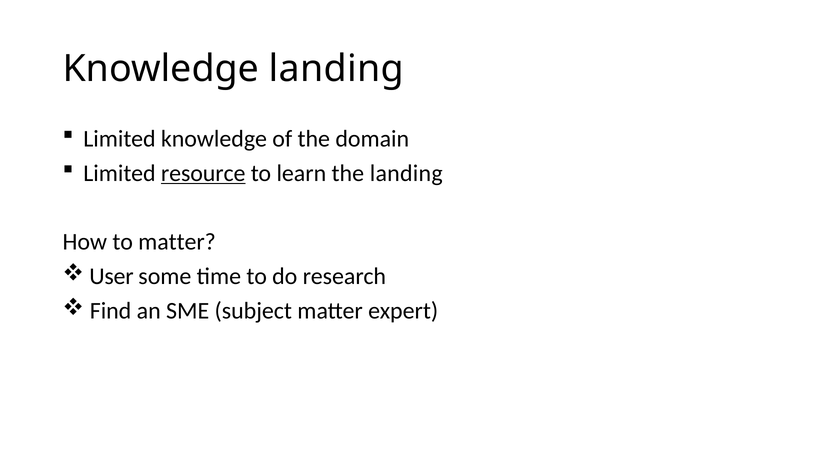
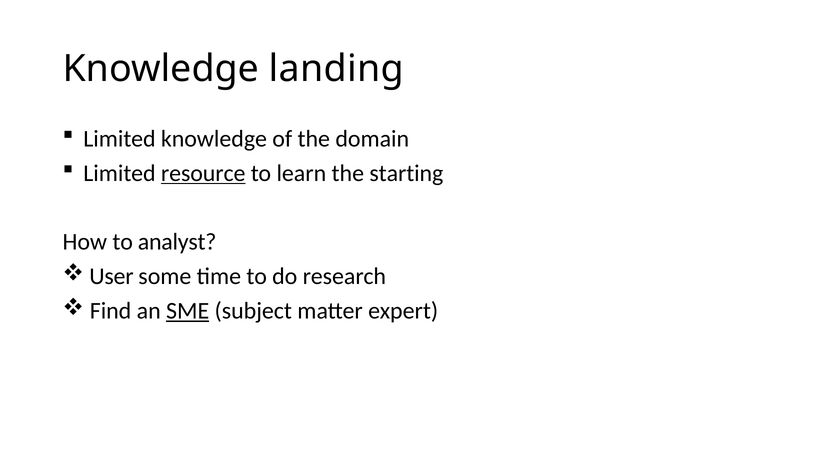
the landing: landing -> starting
to matter: matter -> analyst
SME underline: none -> present
